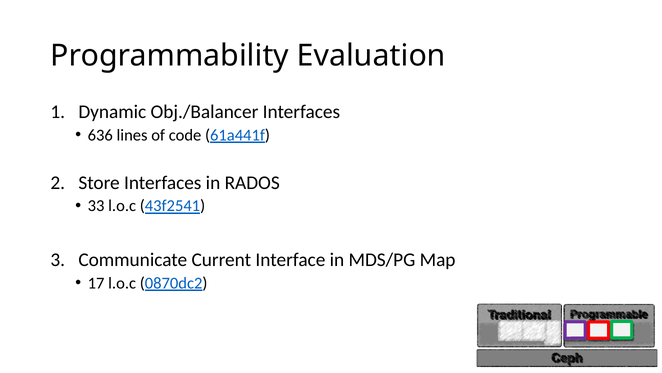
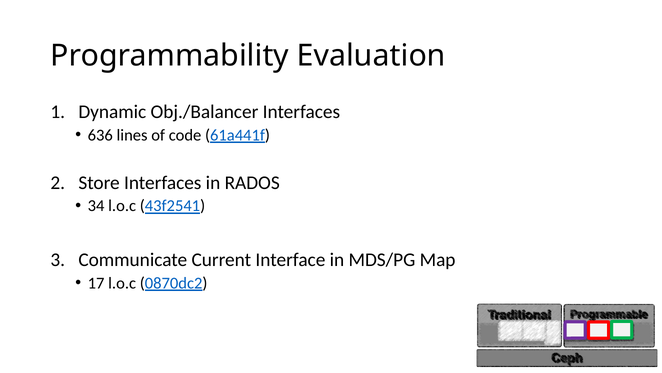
33: 33 -> 34
